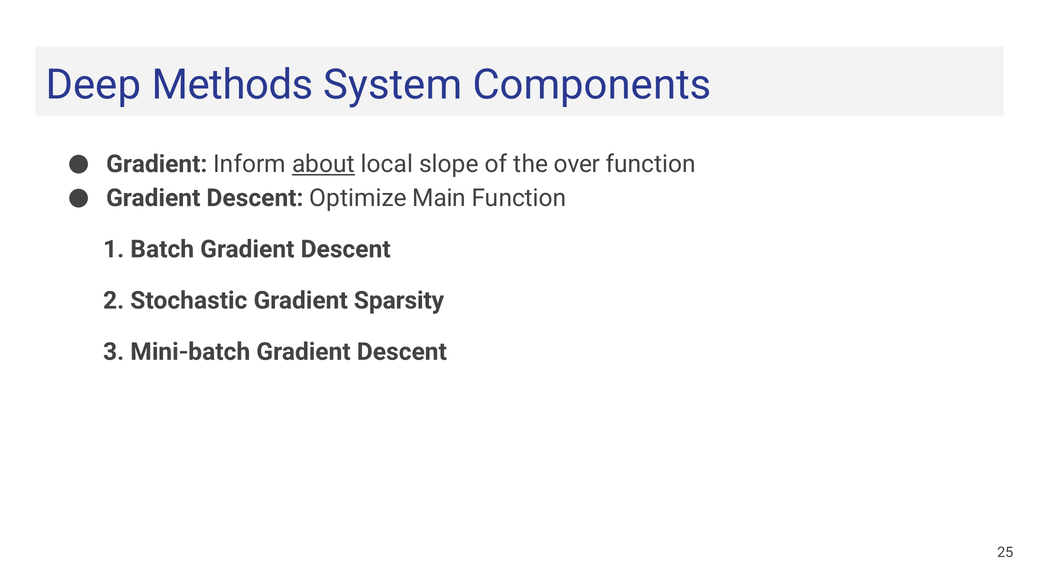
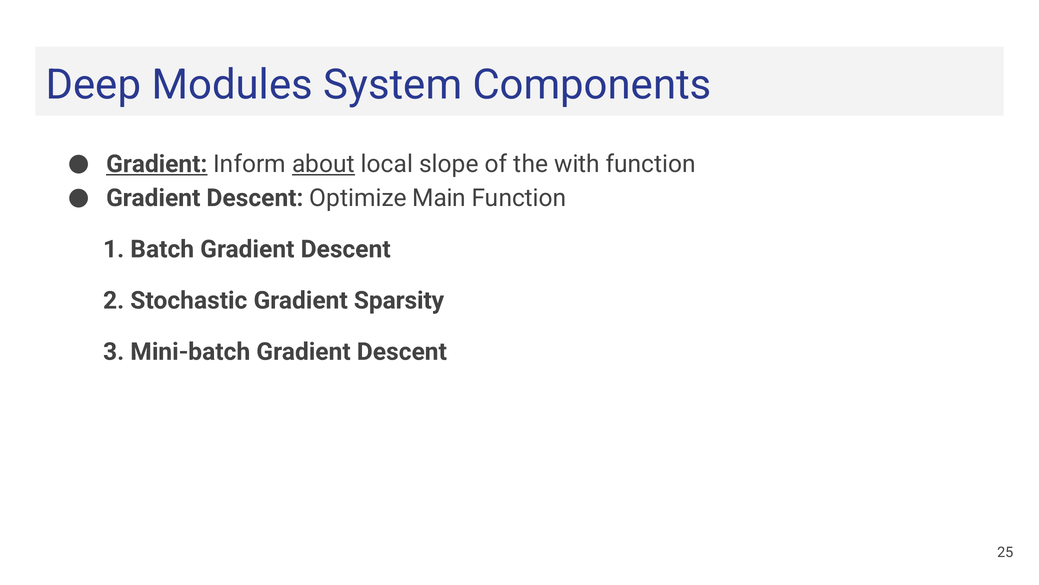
Methods: Methods -> Modules
Gradient at (157, 164) underline: none -> present
over: over -> with
